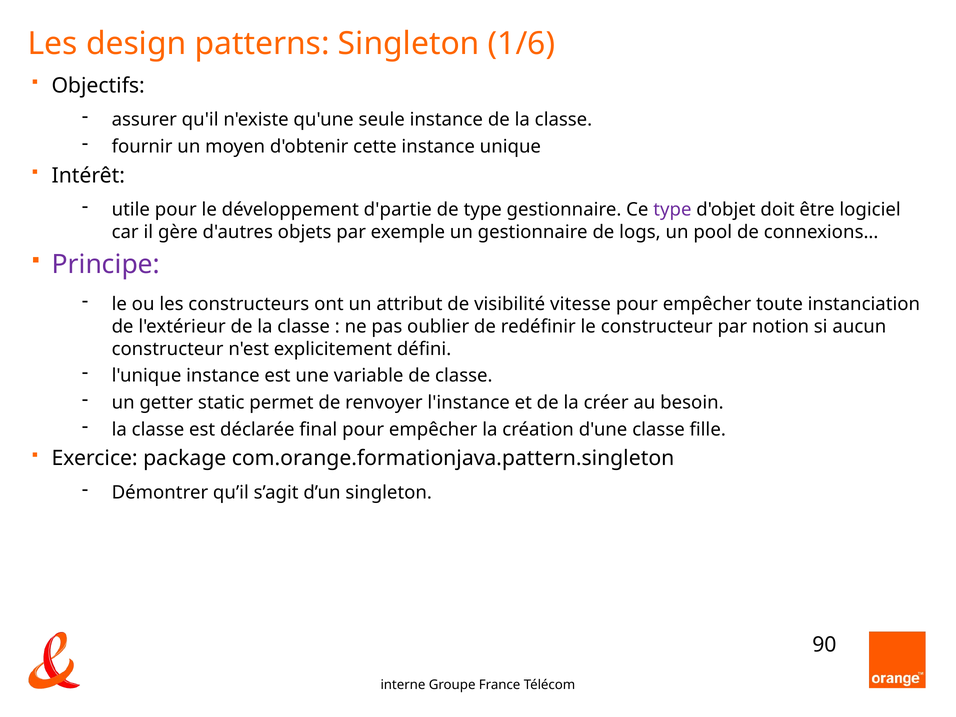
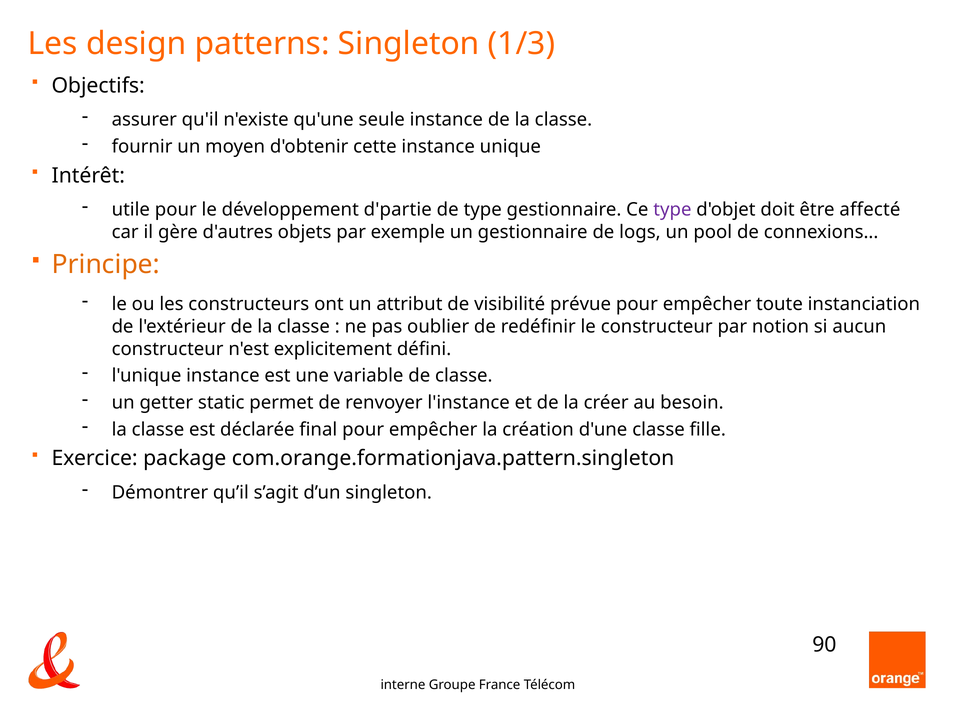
1/6: 1/6 -> 1/3
logiciel: logiciel -> affecté
Principe colour: purple -> orange
vitesse: vitesse -> prévue
